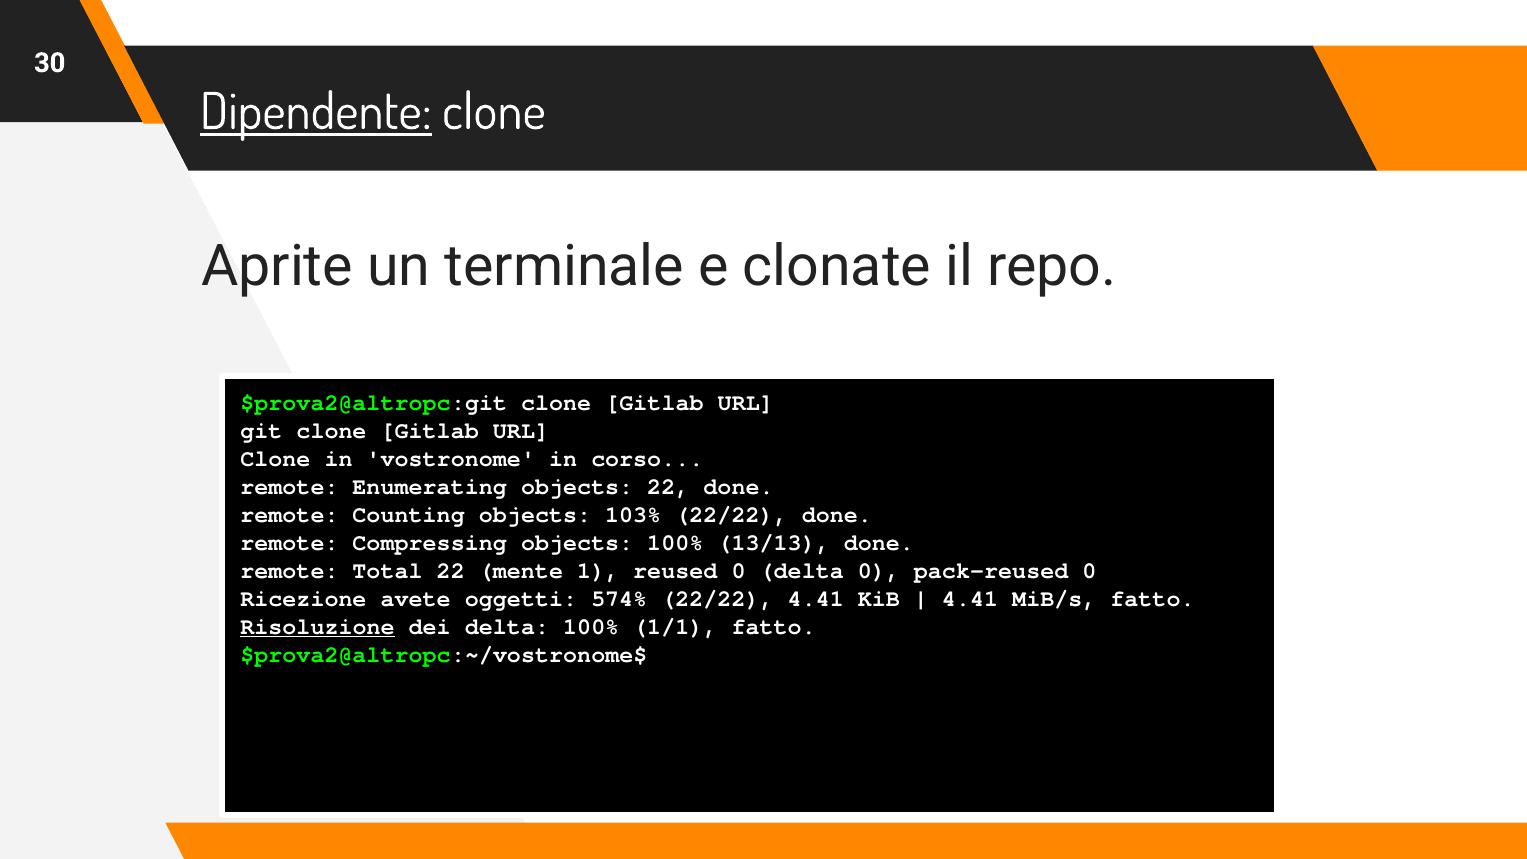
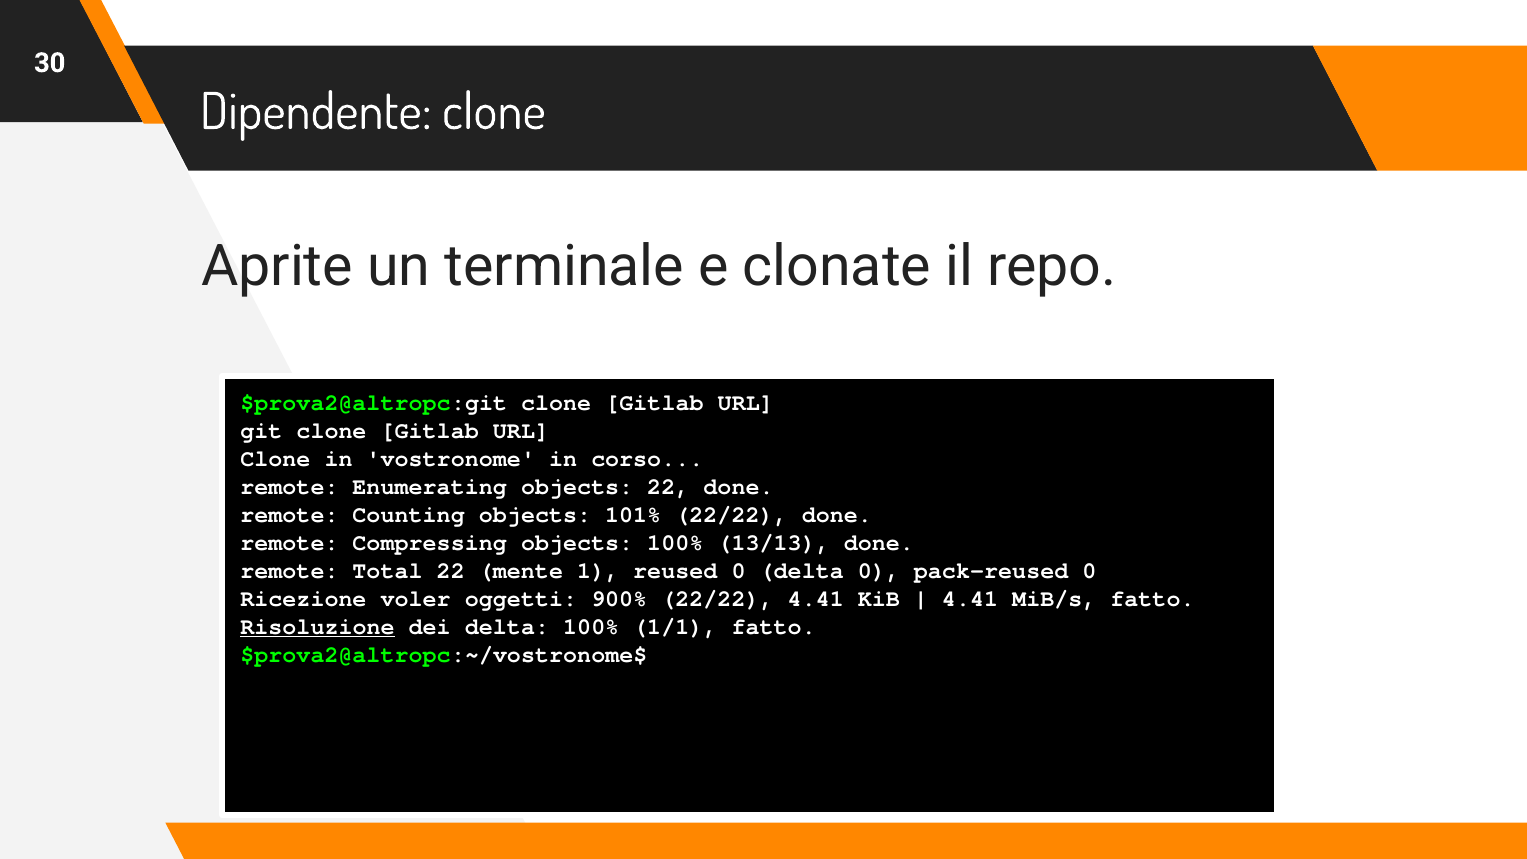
Dipendente underline: present -> none
103%: 103% -> 101%
avete: avete -> voler
574%: 574% -> 900%
